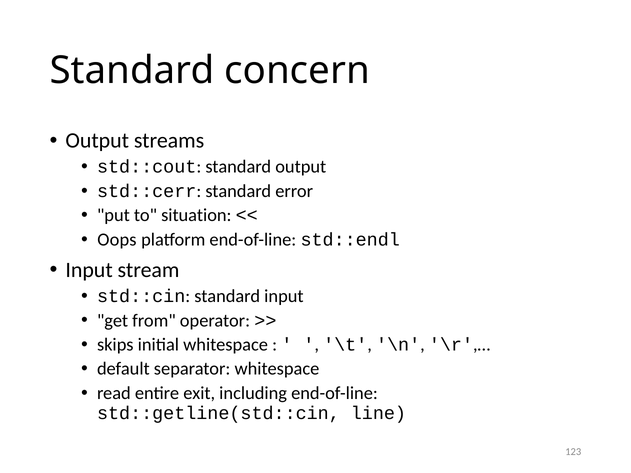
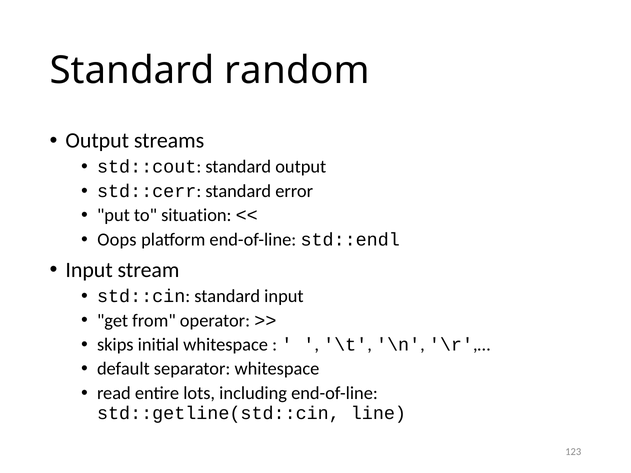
concern: concern -> random
exit: exit -> lots
